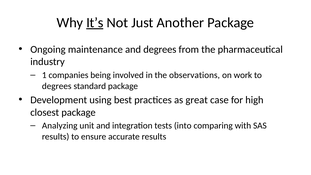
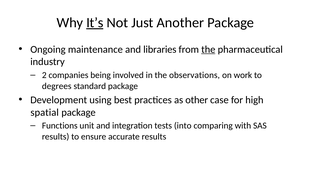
and degrees: degrees -> libraries
the at (208, 49) underline: none -> present
1: 1 -> 2
great: great -> other
closest: closest -> spatial
Analyzing: Analyzing -> Functions
